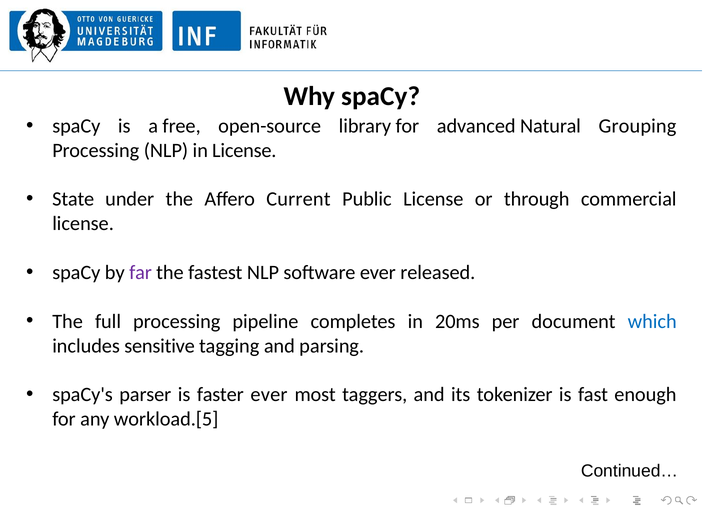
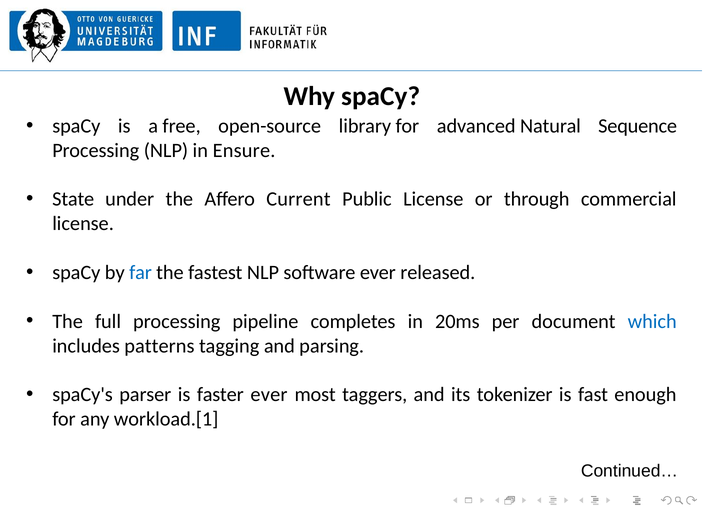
Grouping: Grouping -> Sequence
in License: License -> Ensure
far colour: purple -> blue
sensitive: sensitive -> patterns
workload.[5: workload.[5 -> workload.[1
